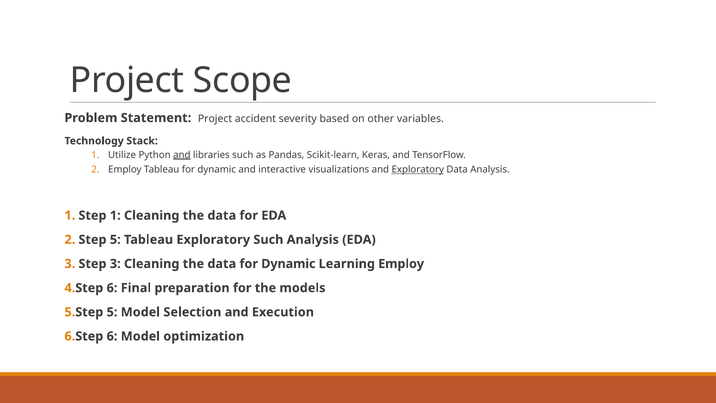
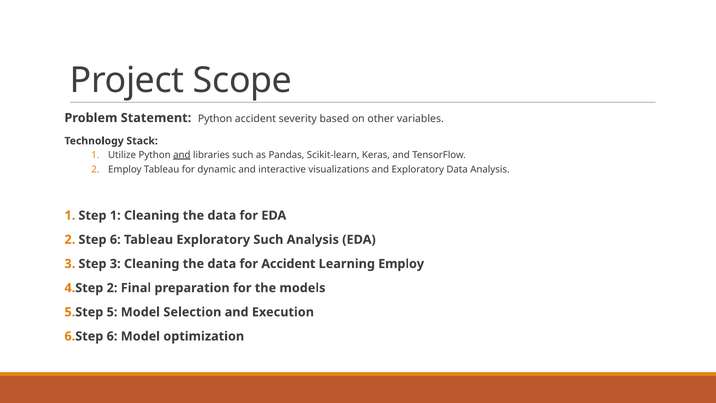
Statement Project: Project -> Python
Exploratory at (418, 170) underline: present -> none
Step 5: 5 -> 6
data for Dynamic: Dynamic -> Accident
6 at (112, 288): 6 -> 2
